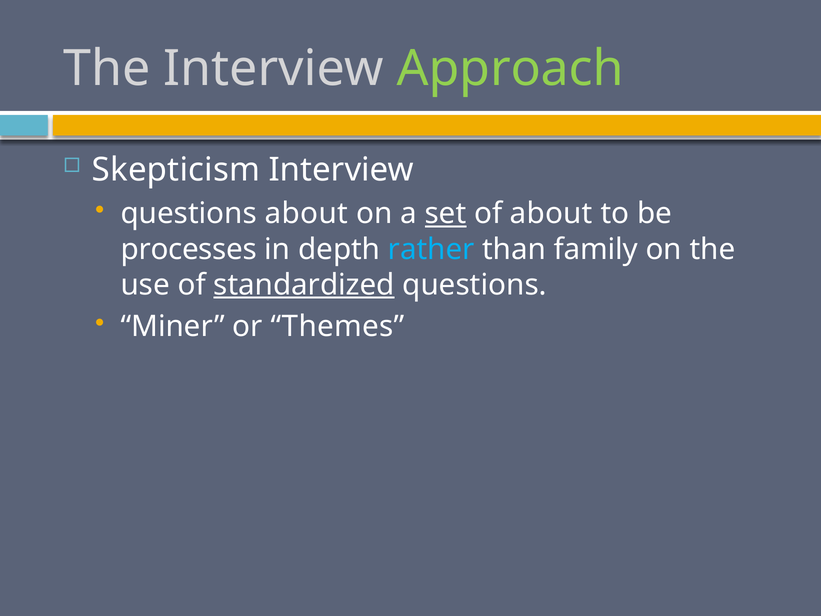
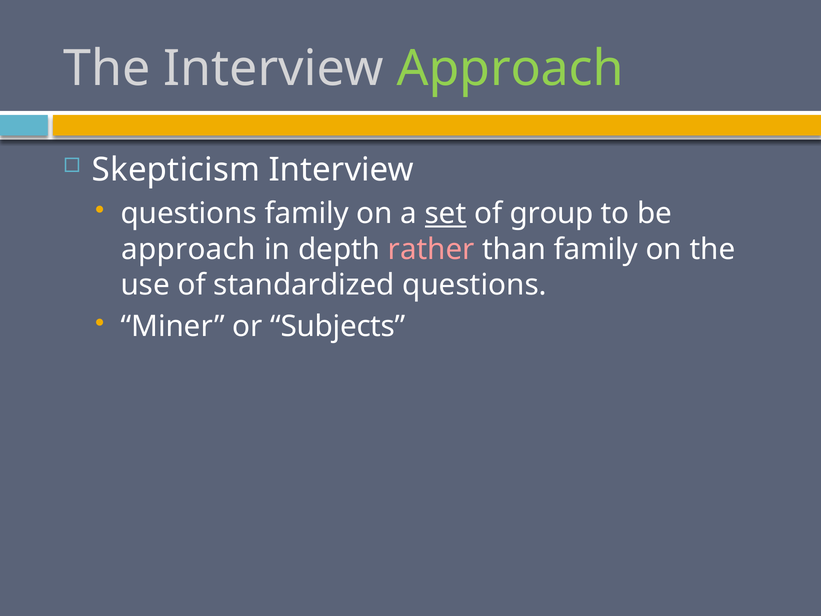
questions about: about -> family
of about: about -> group
processes at (189, 249): processes -> approach
rather colour: light blue -> pink
standardized underline: present -> none
Themes: Themes -> Subjects
